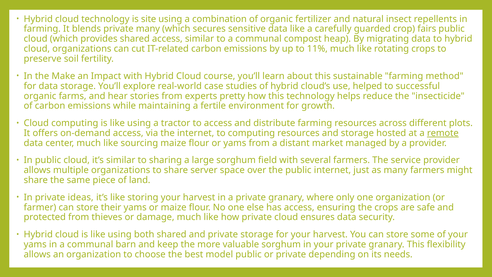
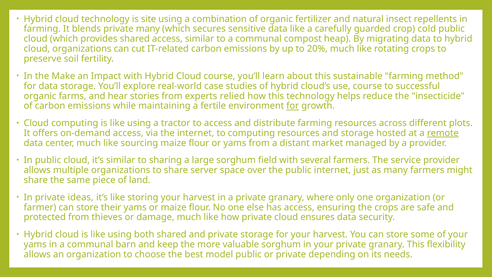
fairs: fairs -> cold
11%: 11% -> 20%
use helped: helped -> course
pretty: pretty -> relied
for at (293, 106) underline: none -> present
